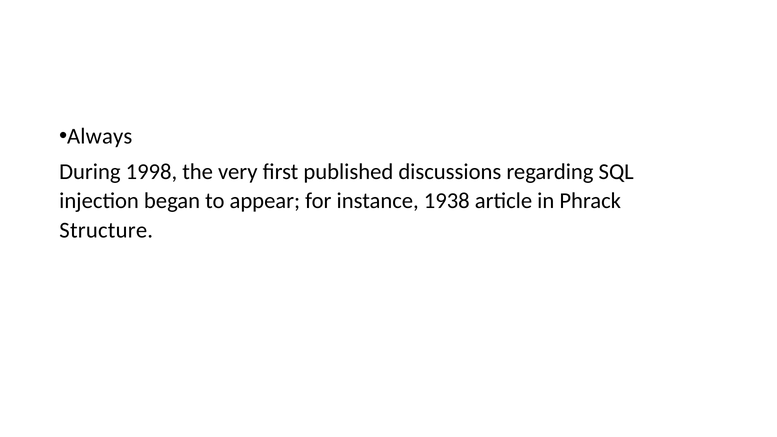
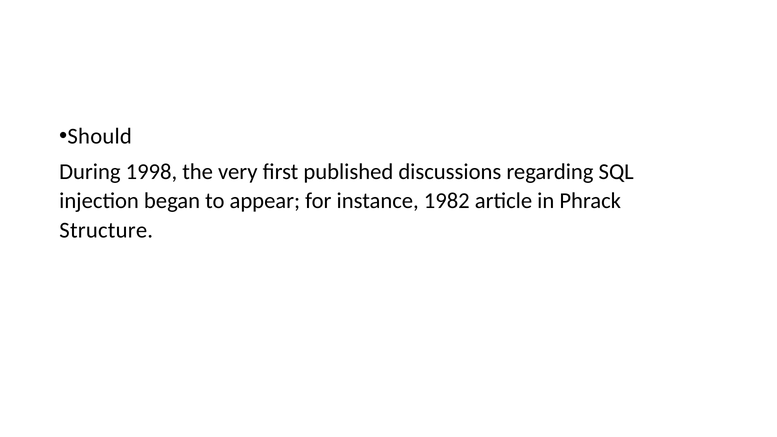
Always: Always -> Should
1938: 1938 -> 1982
